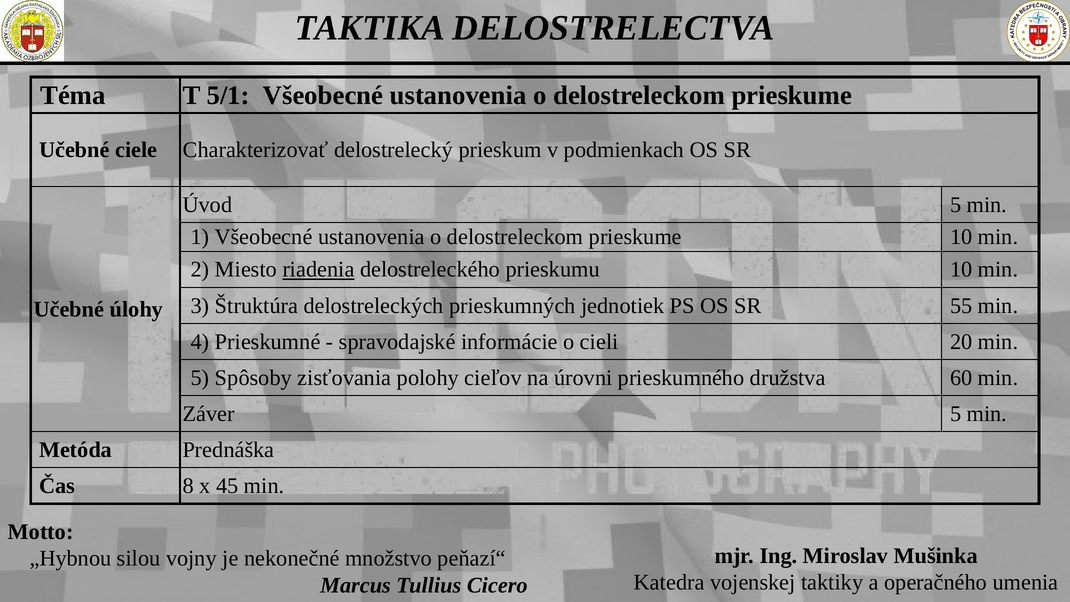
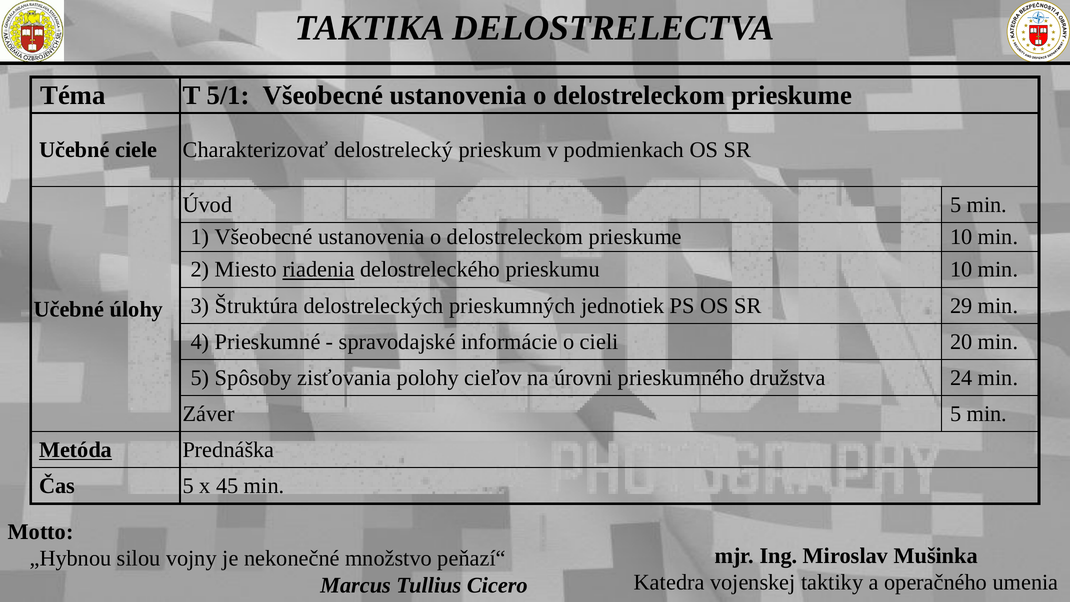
55: 55 -> 29
60: 60 -> 24
Metóda underline: none -> present
Čas 8: 8 -> 5
